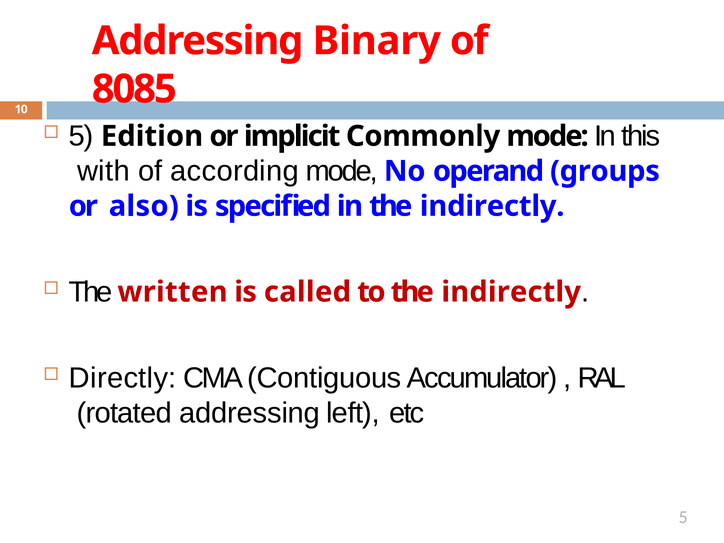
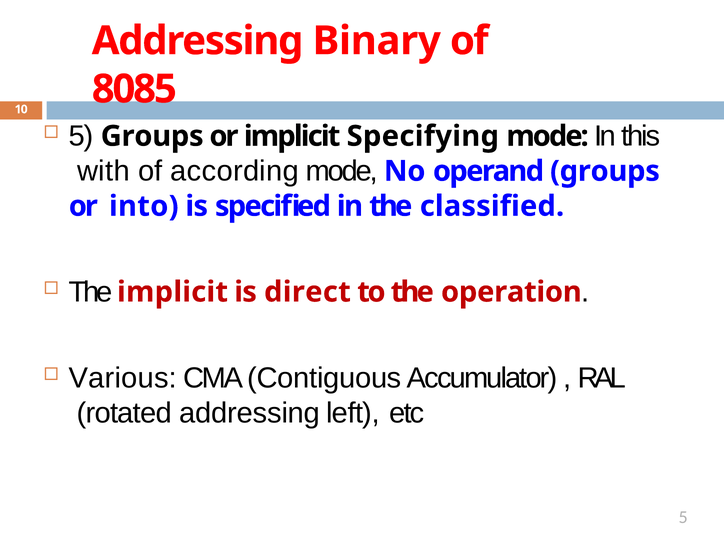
5 Edition: Edition -> Groups
Commonly: Commonly -> Specifying
also: also -> into
in the indirectly: indirectly -> classified
The written: written -> implicit
called: called -> direct
to the indirectly: indirectly -> operation
Directly: Directly -> Various
